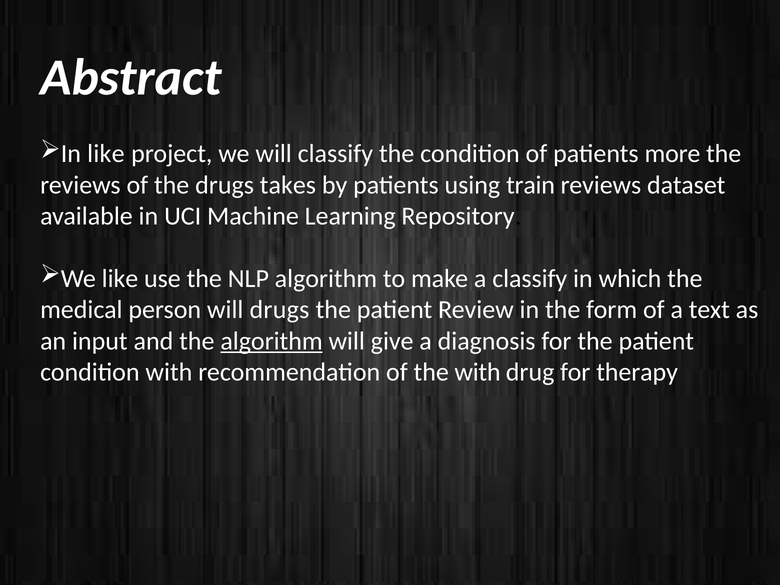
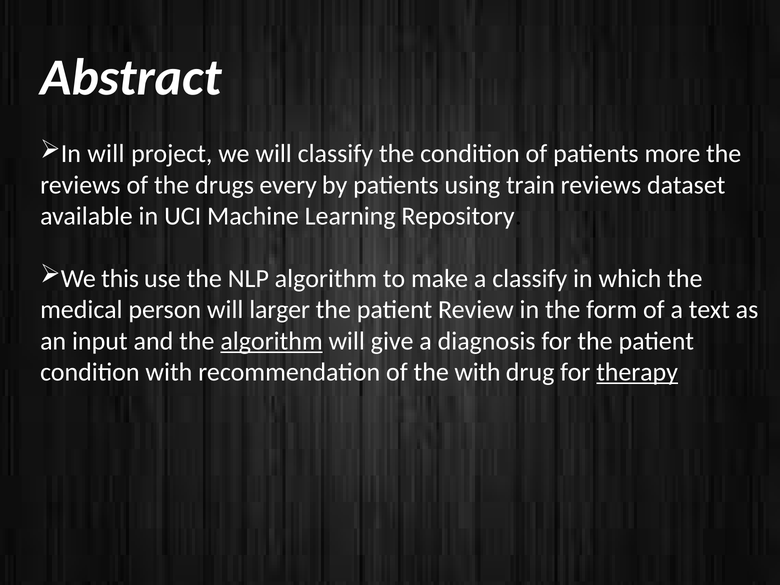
In like: like -> will
takes: takes -> every
We like: like -> this
will drugs: drugs -> larger
therapy underline: none -> present
